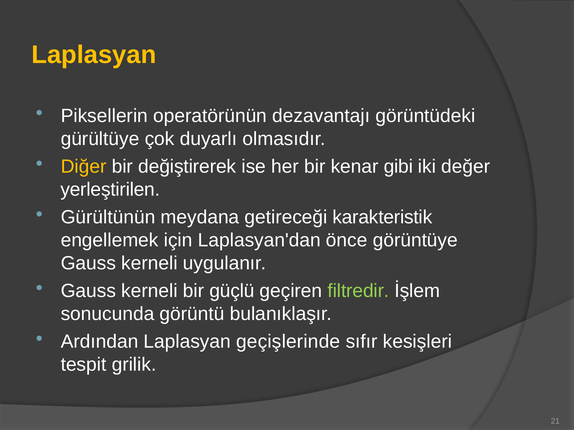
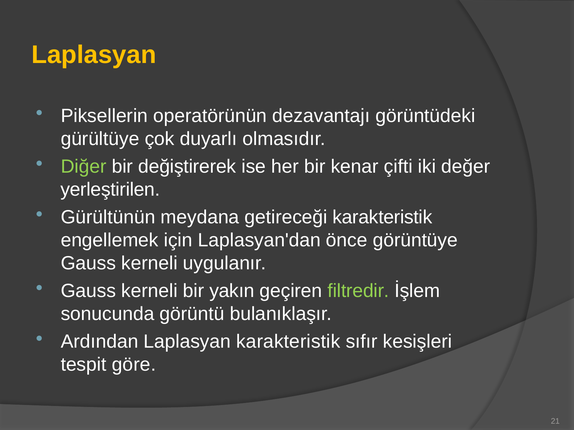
Diğer colour: yellow -> light green
gibi: gibi -> çifti
güçlü: güçlü -> yakın
Laplasyan geçişlerinde: geçişlerinde -> karakteristik
grilik: grilik -> göre
